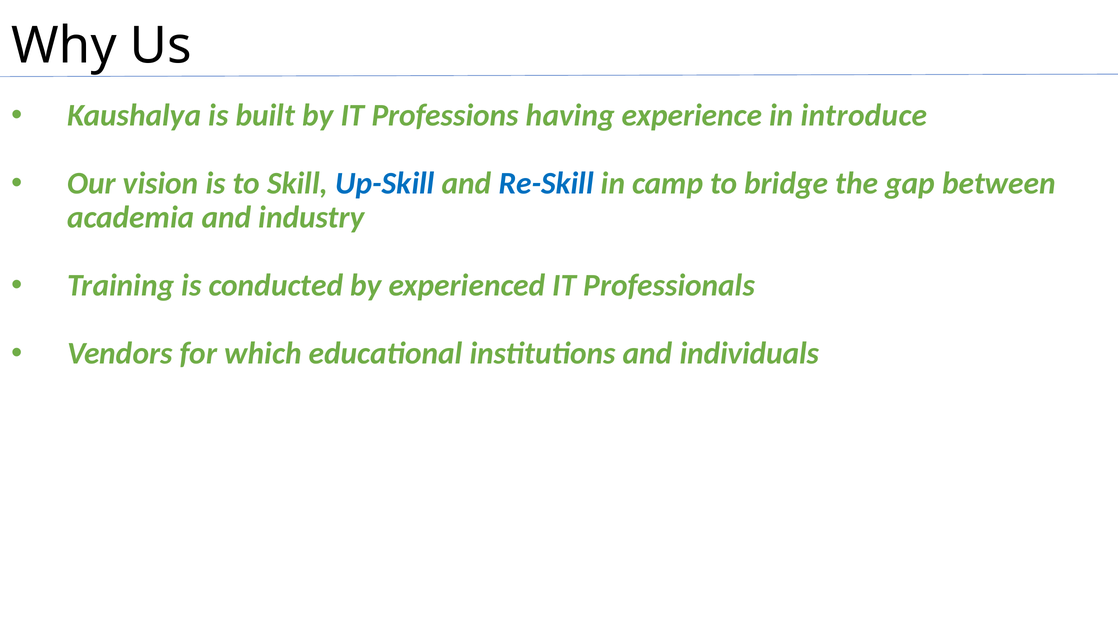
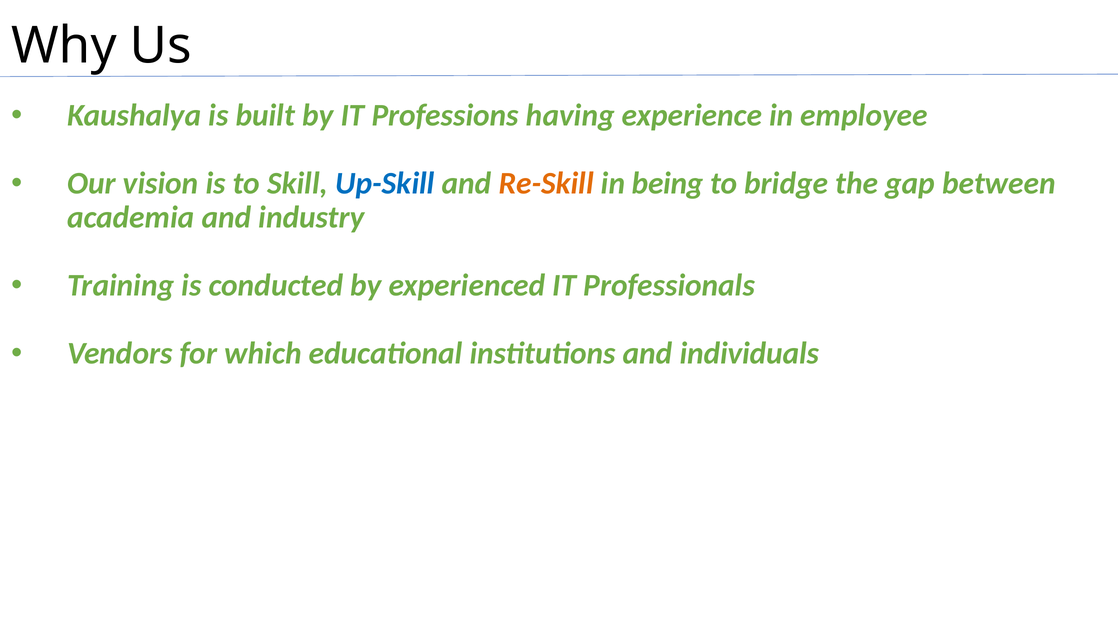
introduce: introduce -> employee
Re-Skill colour: blue -> orange
camp: camp -> being
